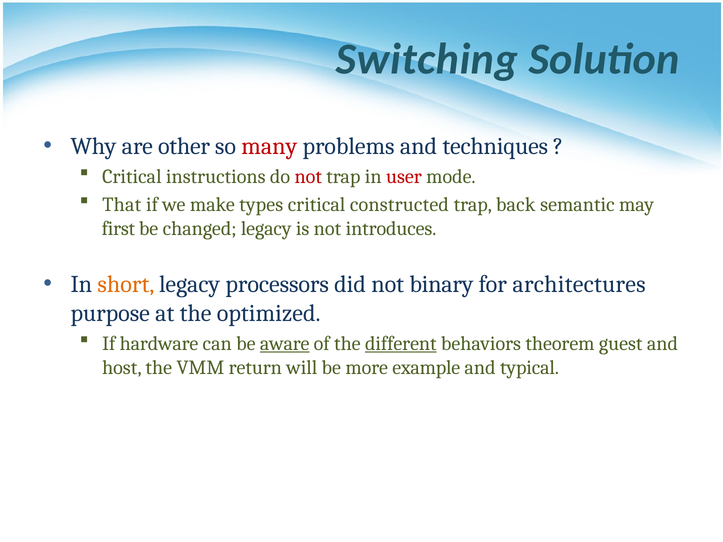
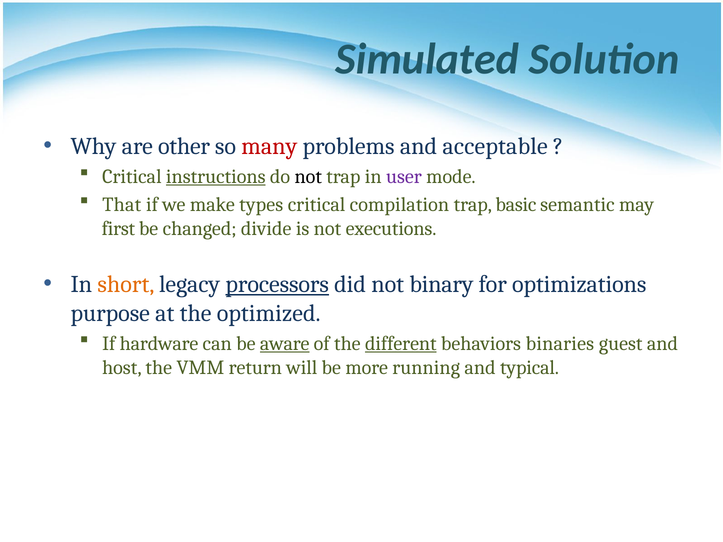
Switching: Switching -> Simulated
techniques: techniques -> acceptable
instructions underline: none -> present
not at (308, 177) colour: red -> black
user colour: red -> purple
constructed: constructed -> compilation
back: back -> basic
changed legacy: legacy -> divide
introduces: introduces -> executions
processors underline: none -> present
architectures: architectures -> optimizations
theorem: theorem -> binaries
example: example -> running
